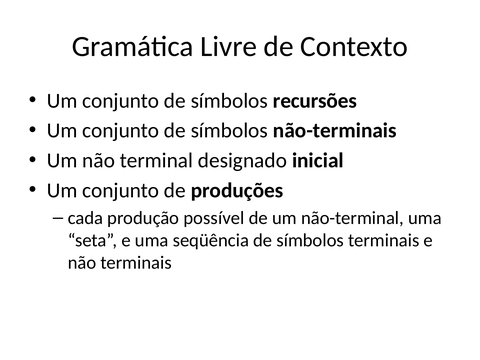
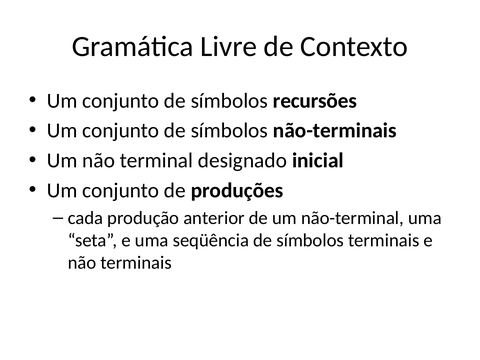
possível: possível -> anterior
